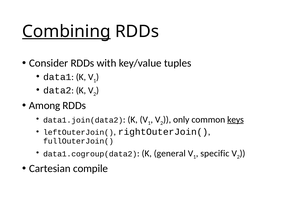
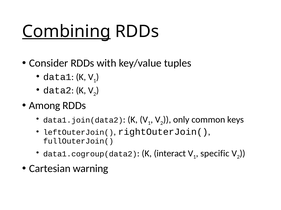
keys underline: present -> none
general: general -> interact
compile: compile -> warning
